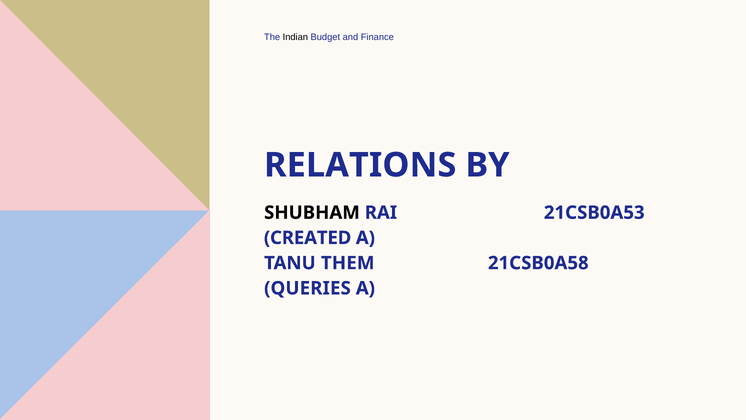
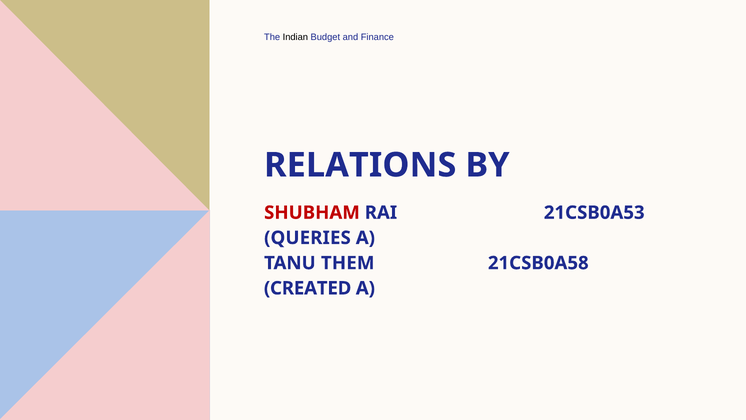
SHUBHAM colour: black -> red
CREATED: CREATED -> QUERIES
QUERIES: QUERIES -> CREATED
